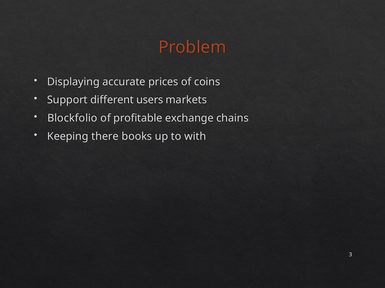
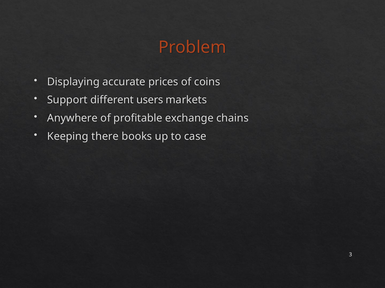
Blockfolio: Blockfolio -> Anywhere
with: with -> case
